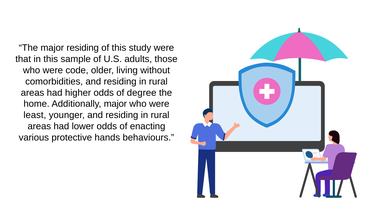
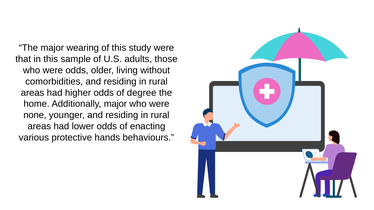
major residing: residing -> wearing
were code: code -> odds
least: least -> none
